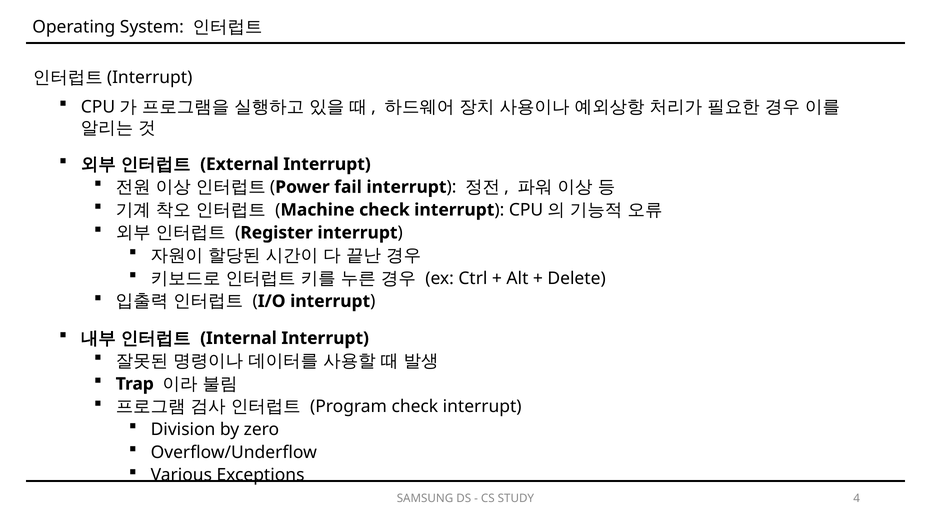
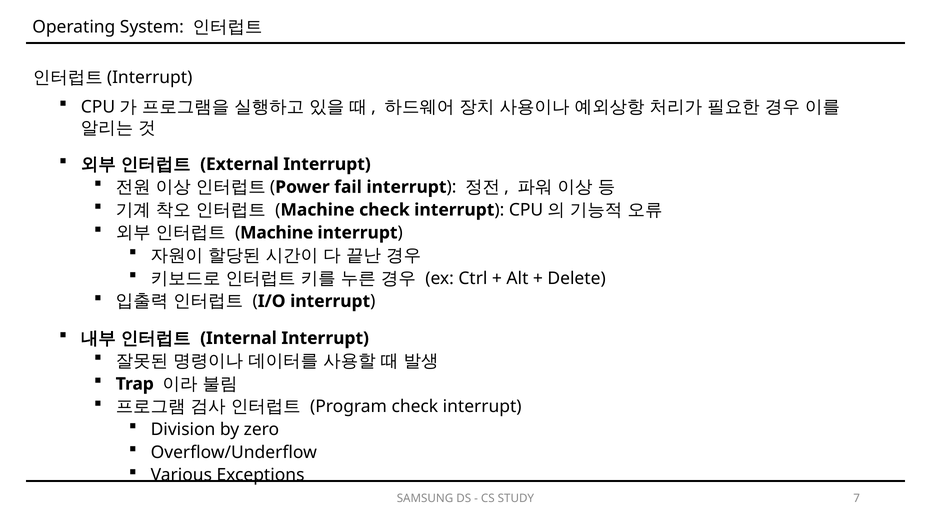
Register at (277, 233): Register -> Machine
4: 4 -> 7
